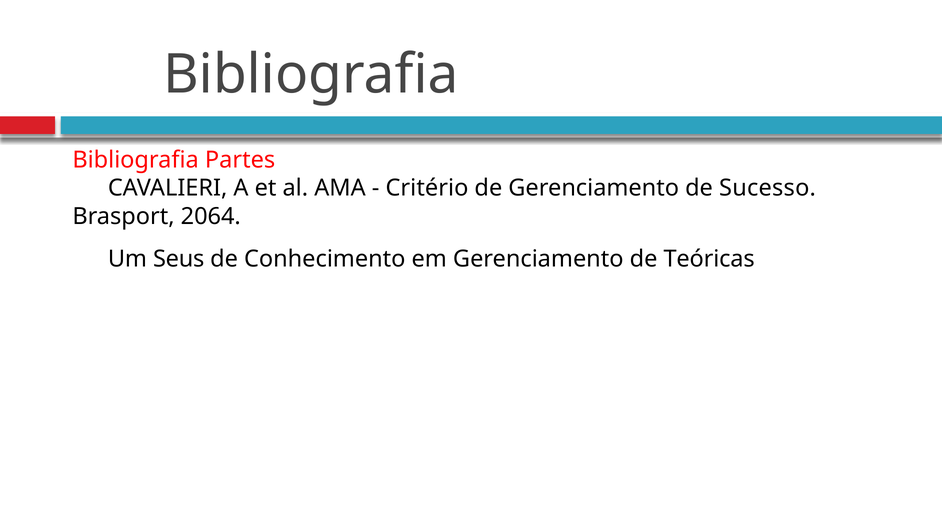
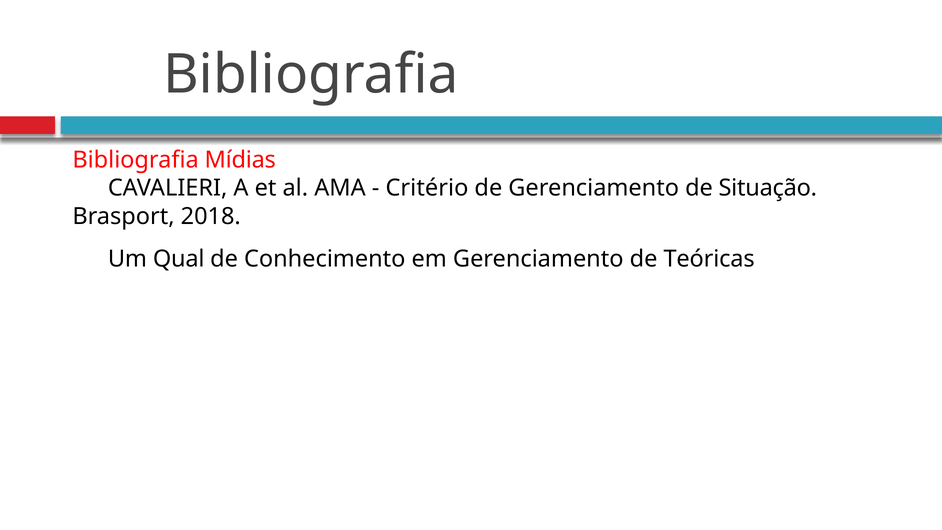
Partes: Partes -> Mídias
Sucesso: Sucesso -> Situação
2064: 2064 -> 2018
Seus: Seus -> Qual
